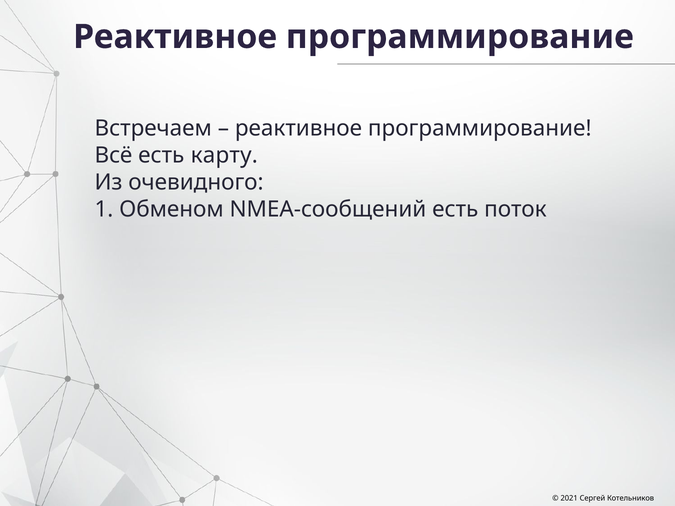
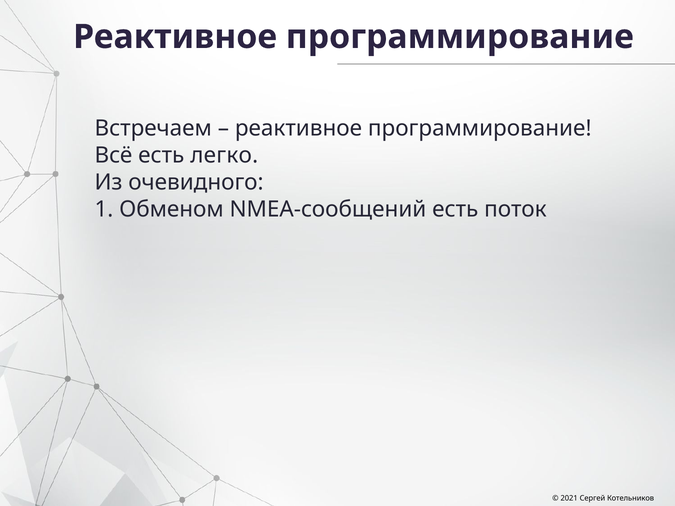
карту: карту -> легко
